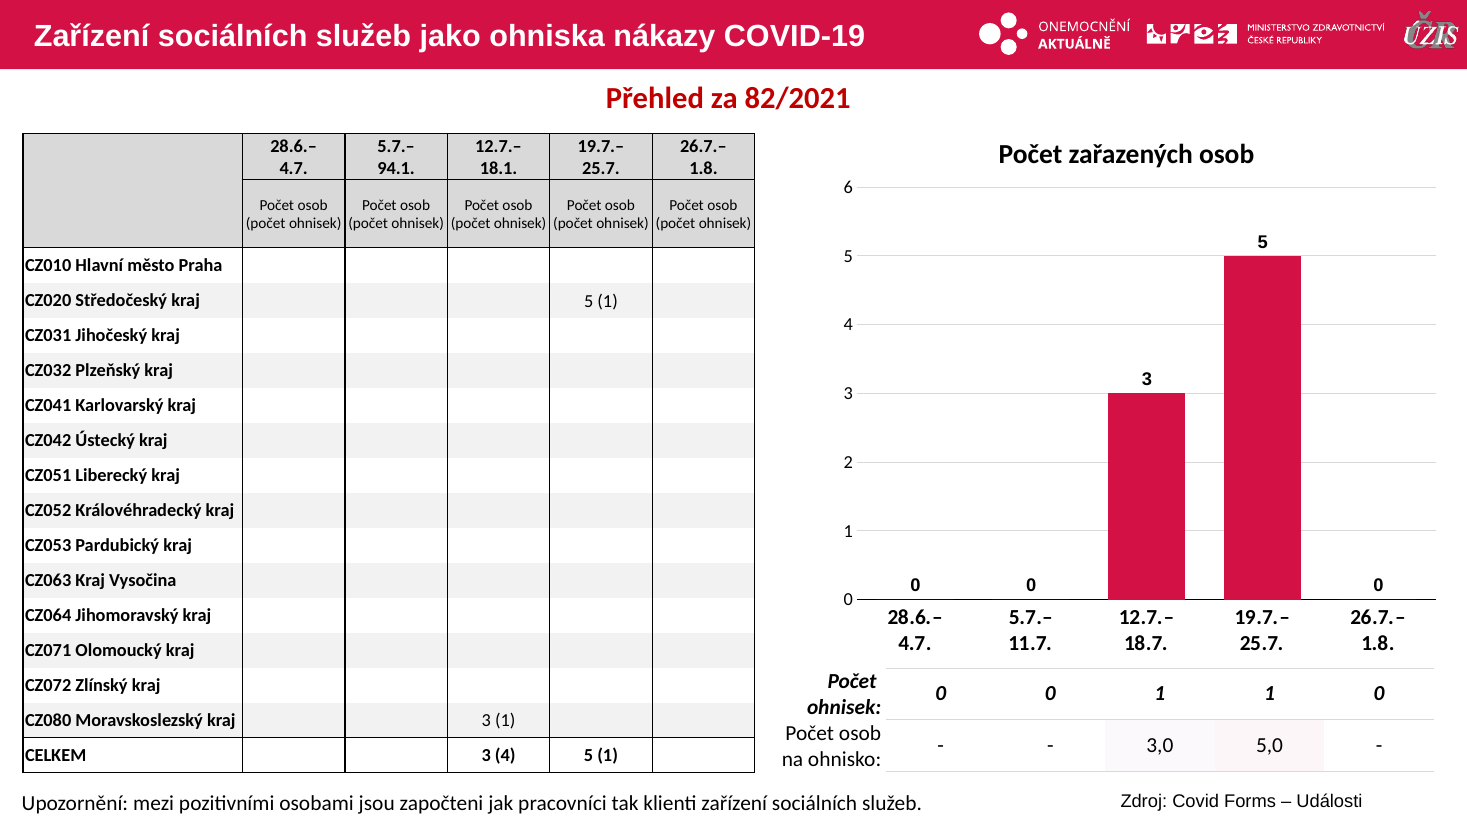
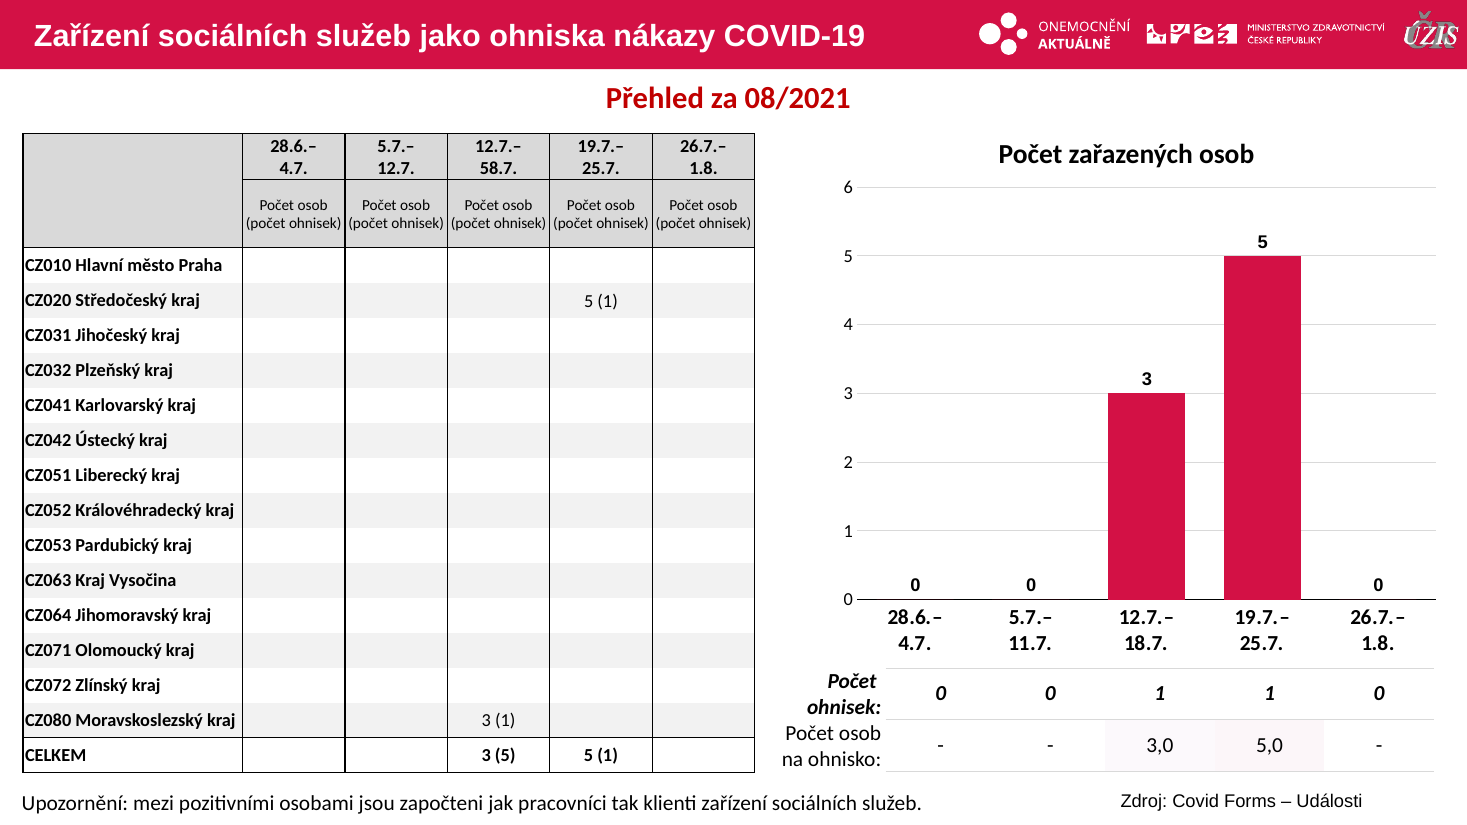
82/2021: 82/2021 -> 08/2021
94.1: 94.1 -> 12.7
18.1: 18.1 -> 58.7
CELKEM 3 4: 4 -> 5
